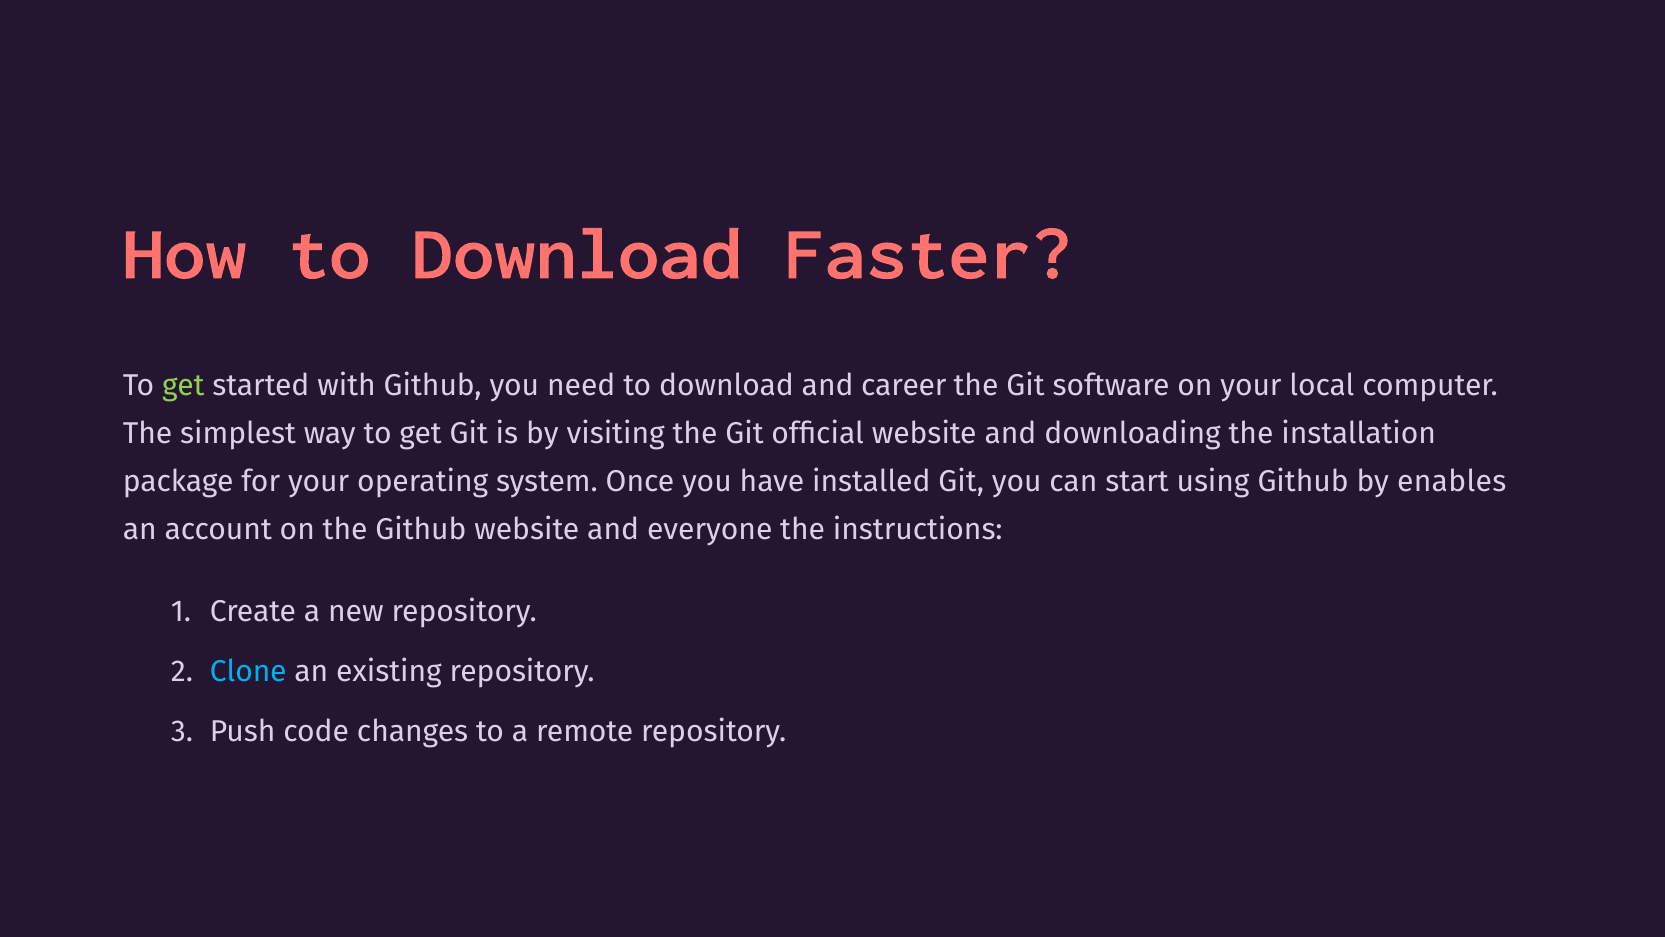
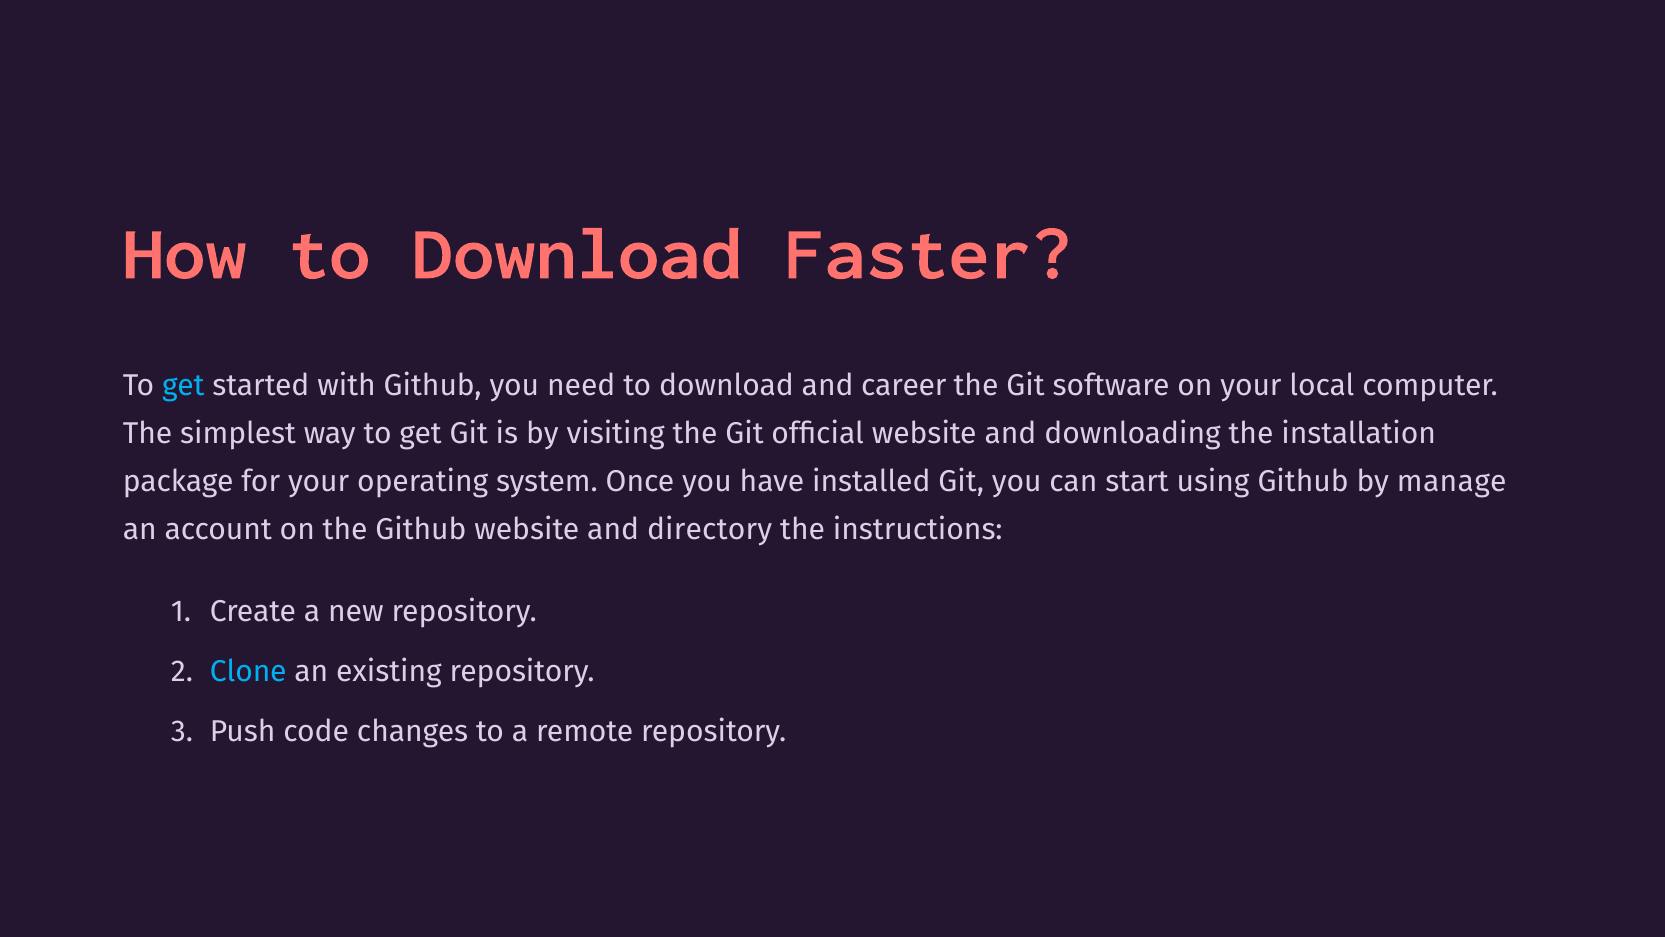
get at (183, 385) colour: light green -> light blue
enables: enables -> manage
everyone: everyone -> directory
